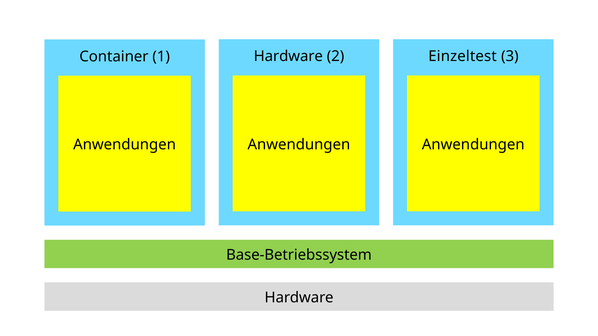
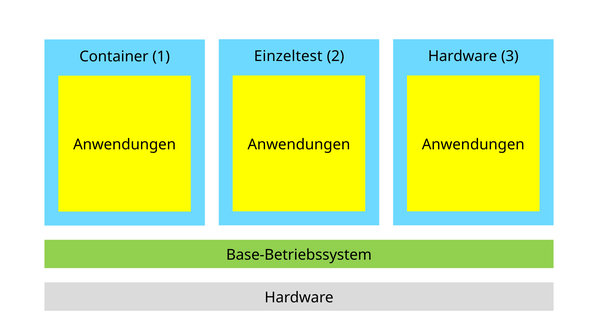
Hardware at (288, 56): Hardware -> Einzeltest
Einzeltest at (463, 56): Einzeltest -> Hardware
